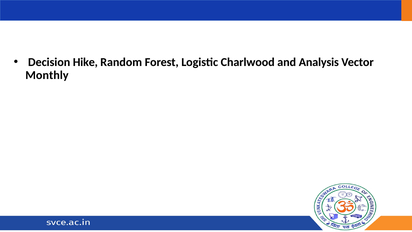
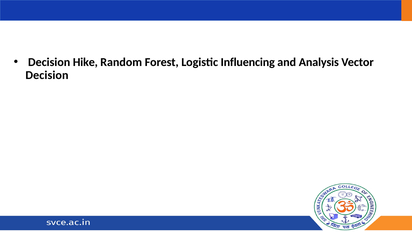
Charlwood: Charlwood -> Influencing
Monthly at (47, 75): Monthly -> Decision
